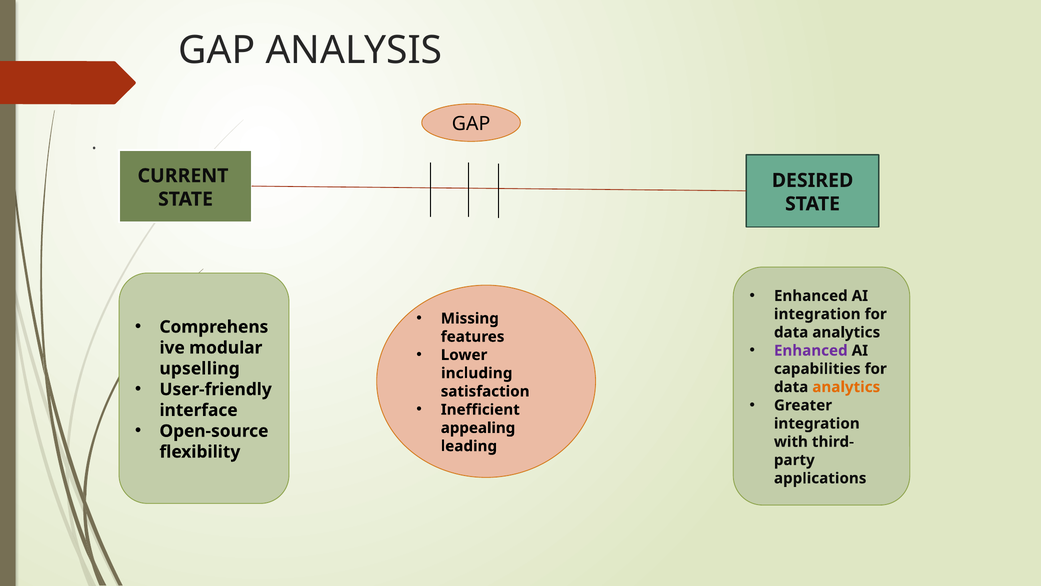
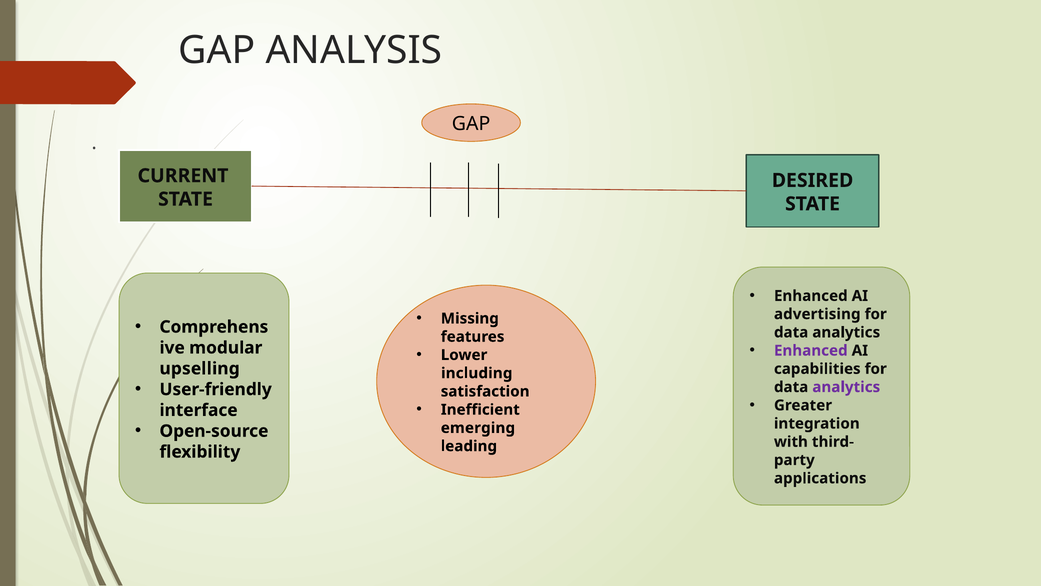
integration at (817, 314): integration -> advertising
analytics at (846, 387) colour: orange -> purple
appealing: appealing -> emerging
